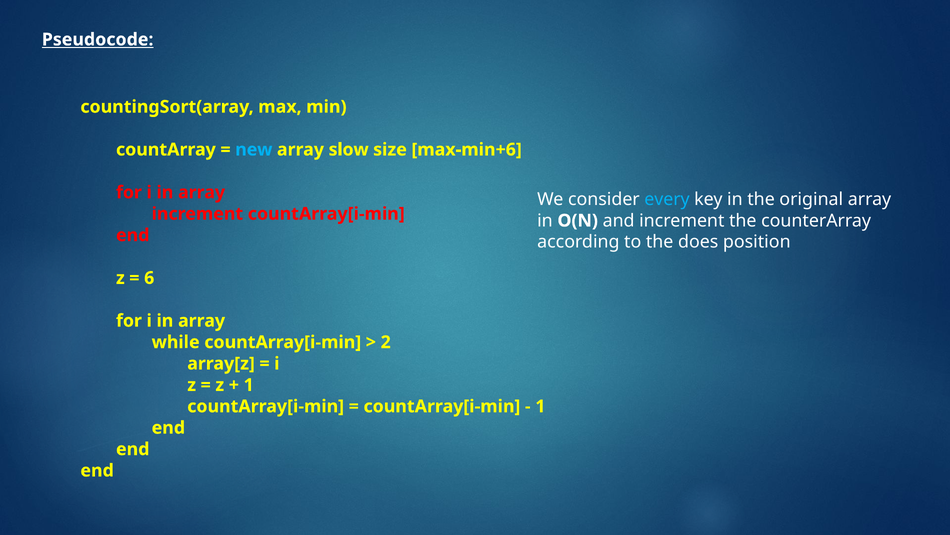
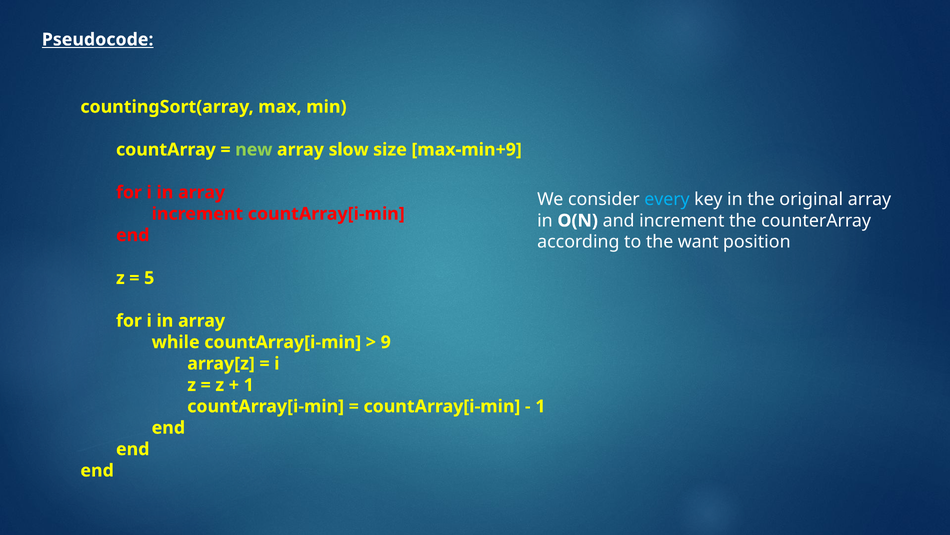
new colour: light blue -> light green
max-min+6: max-min+6 -> max-min+9
does: does -> want
6: 6 -> 5
2: 2 -> 9
